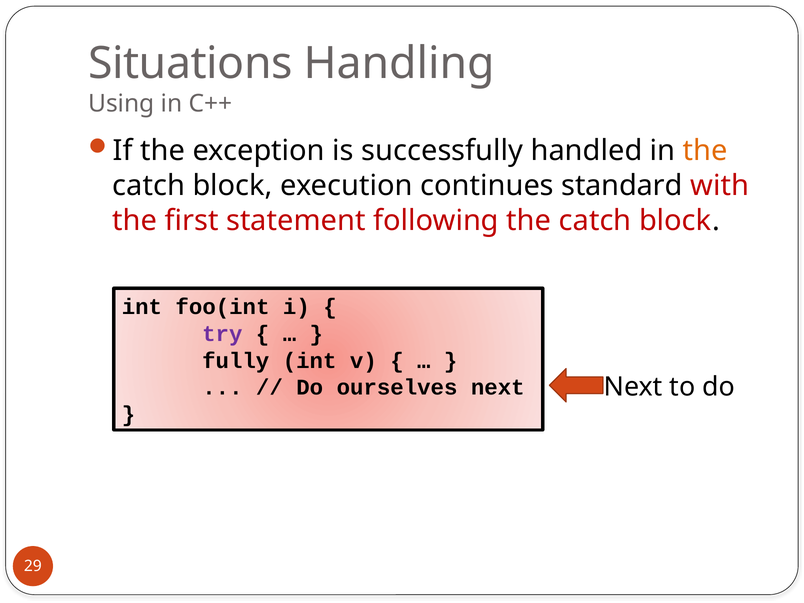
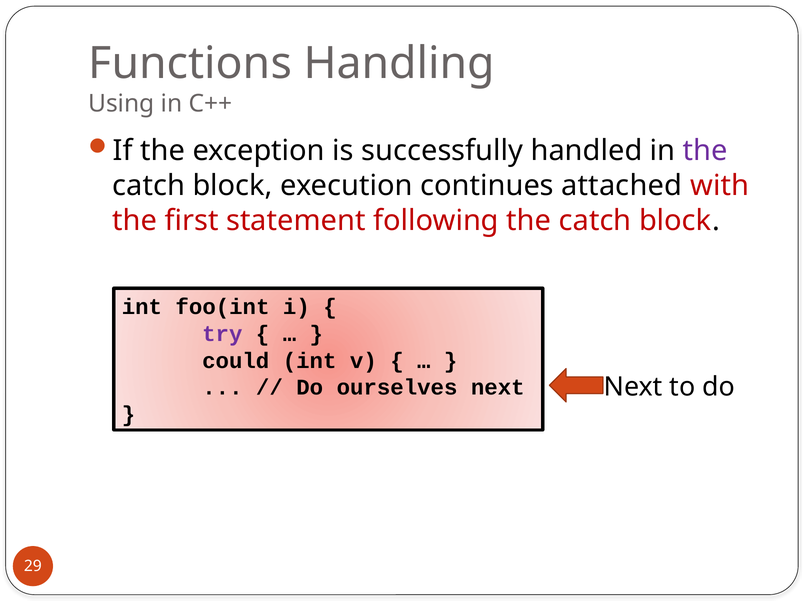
Situations: Situations -> Functions
the at (705, 151) colour: orange -> purple
standard: standard -> attached
fully: fully -> could
